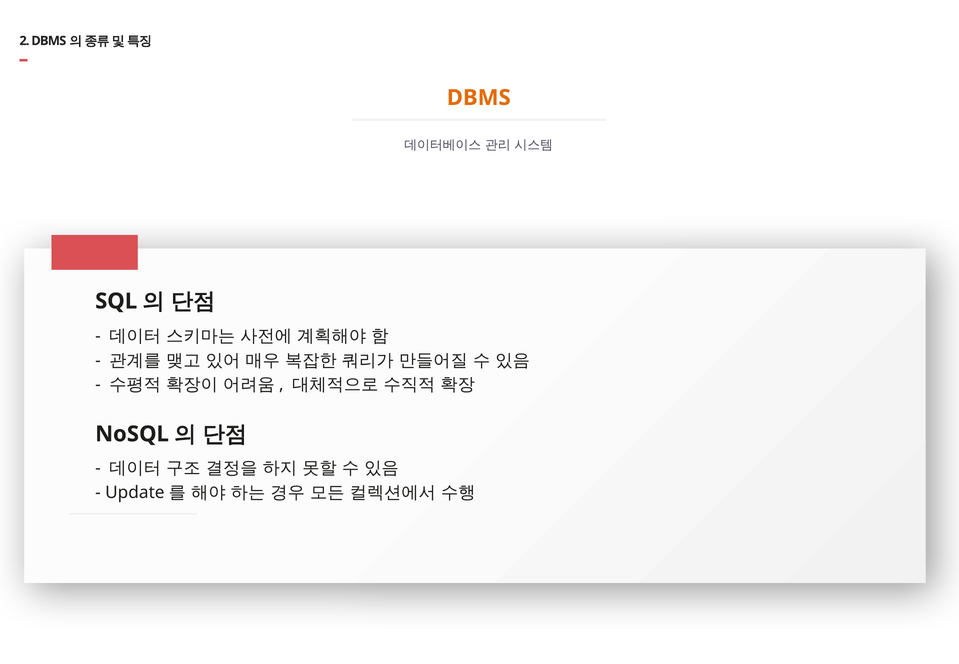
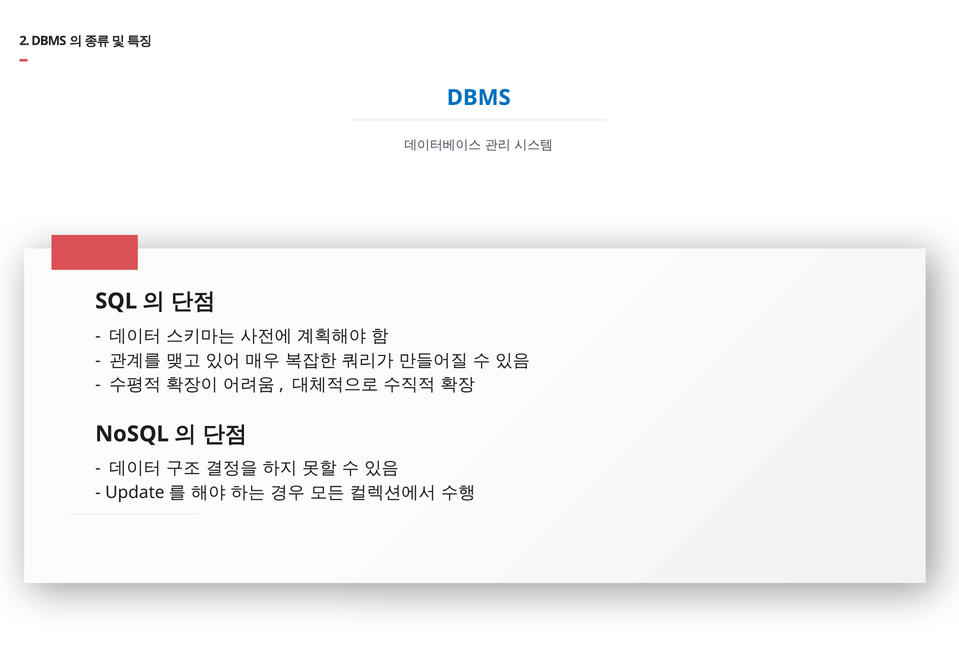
DBMS at (479, 98) colour: orange -> blue
